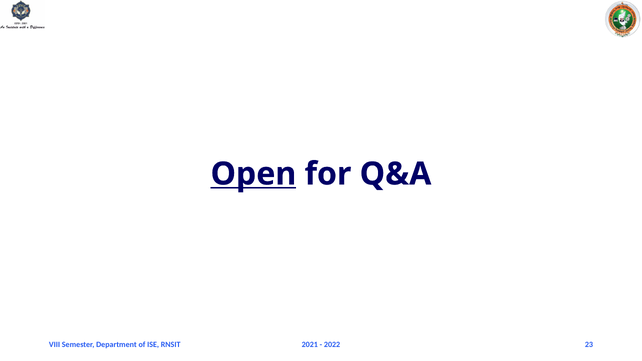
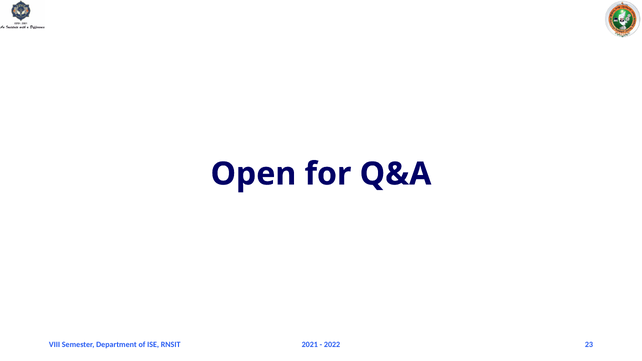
Open underline: present -> none
